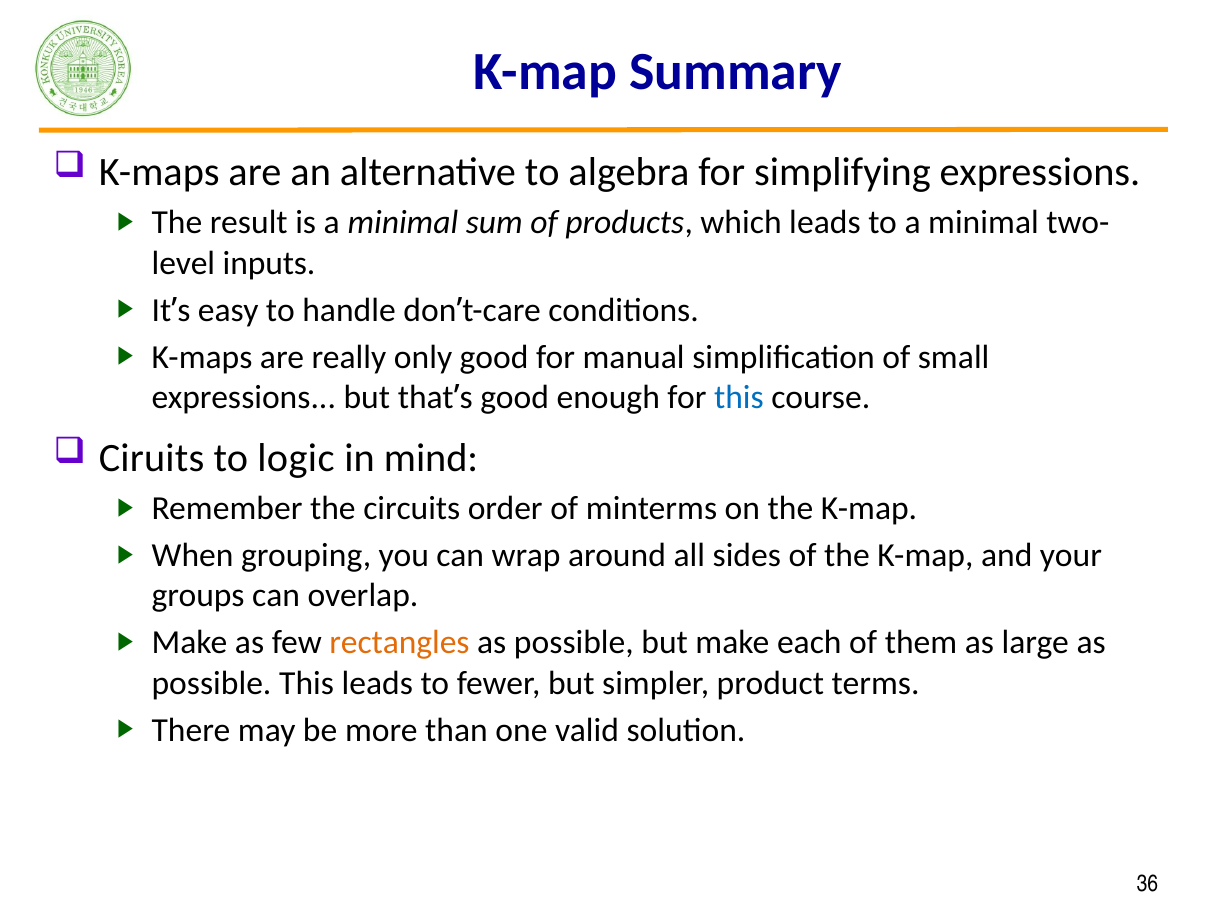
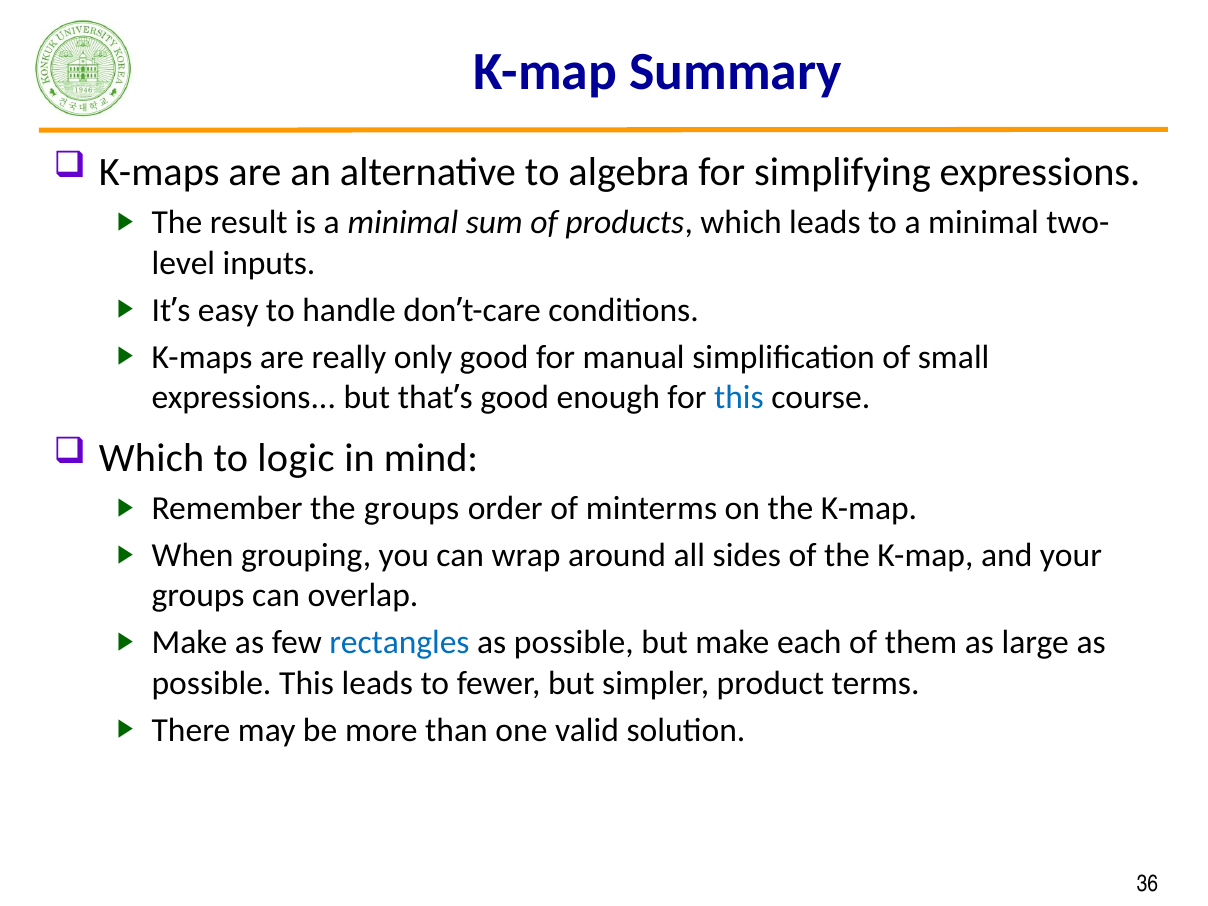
Ciruits at (152, 458): Ciruits -> Which
the circuits: circuits -> groups
rectangles colour: orange -> blue
